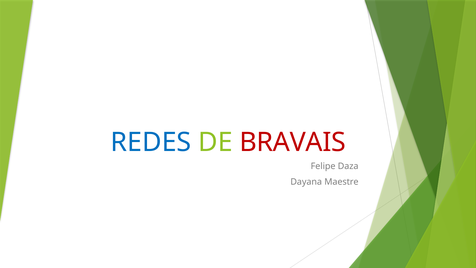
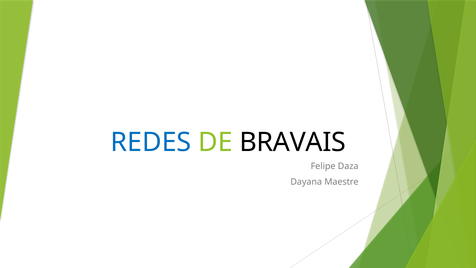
BRAVAIS colour: red -> black
